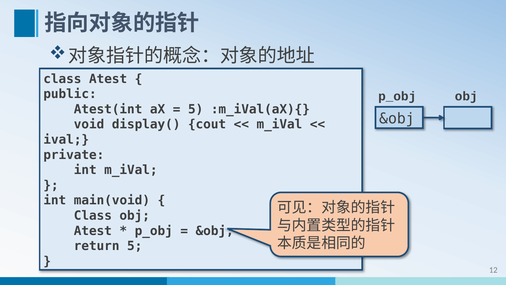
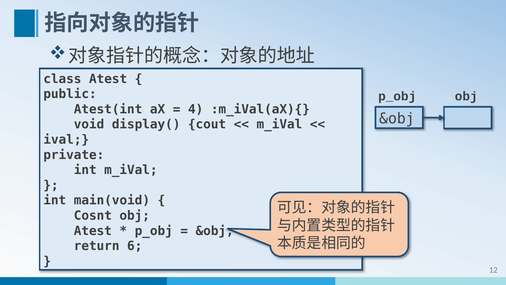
5 at (196, 109): 5 -> 4
Class at (93, 215): Class -> Cosnt
return 5: 5 -> 6
